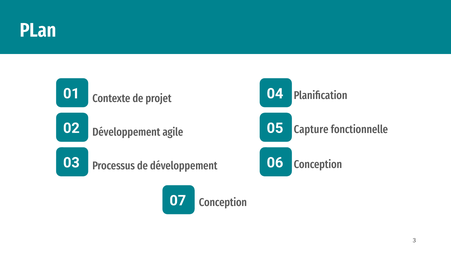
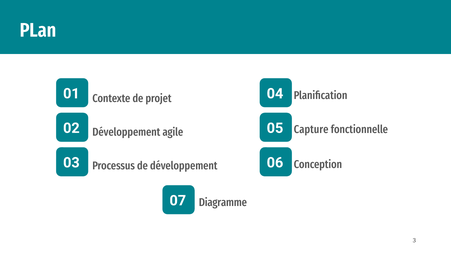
Conception at (223, 202): Conception -> Diagramme
